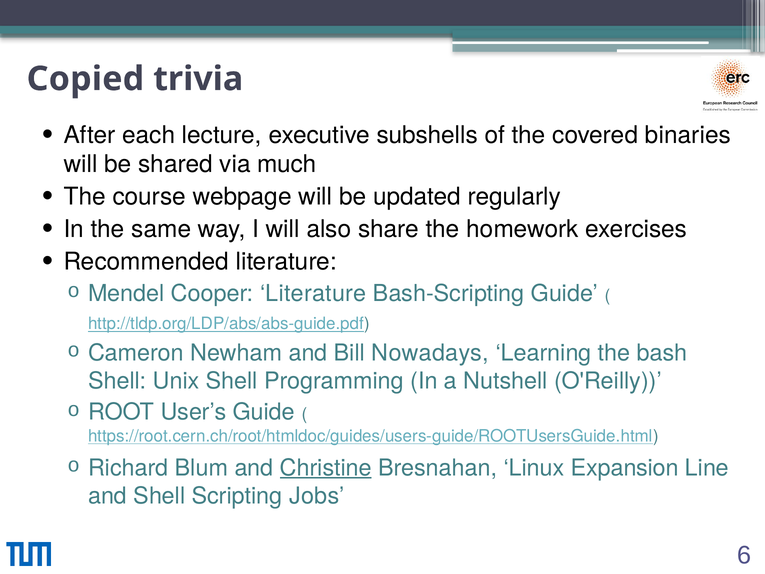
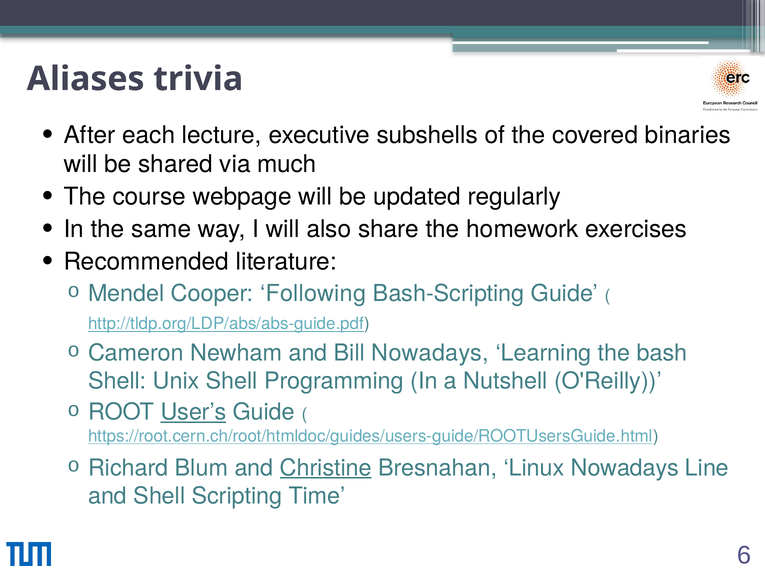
Copied: Copied -> Aliases
Cooper Literature: Literature -> Following
User’s underline: none -> present
Linux Expansion: Expansion -> Nowadays
Jobs: Jobs -> Time
